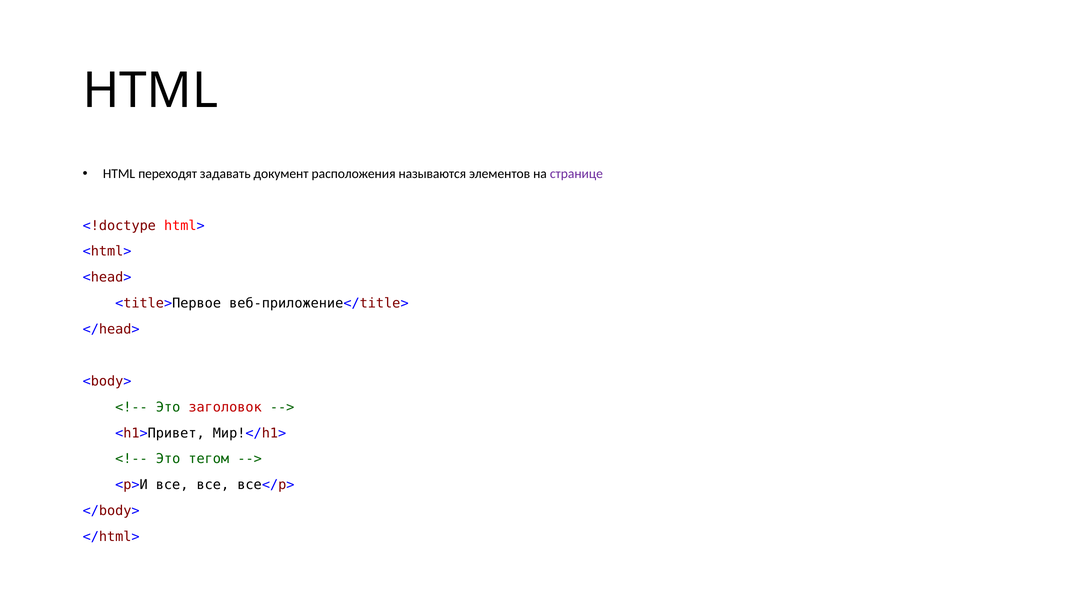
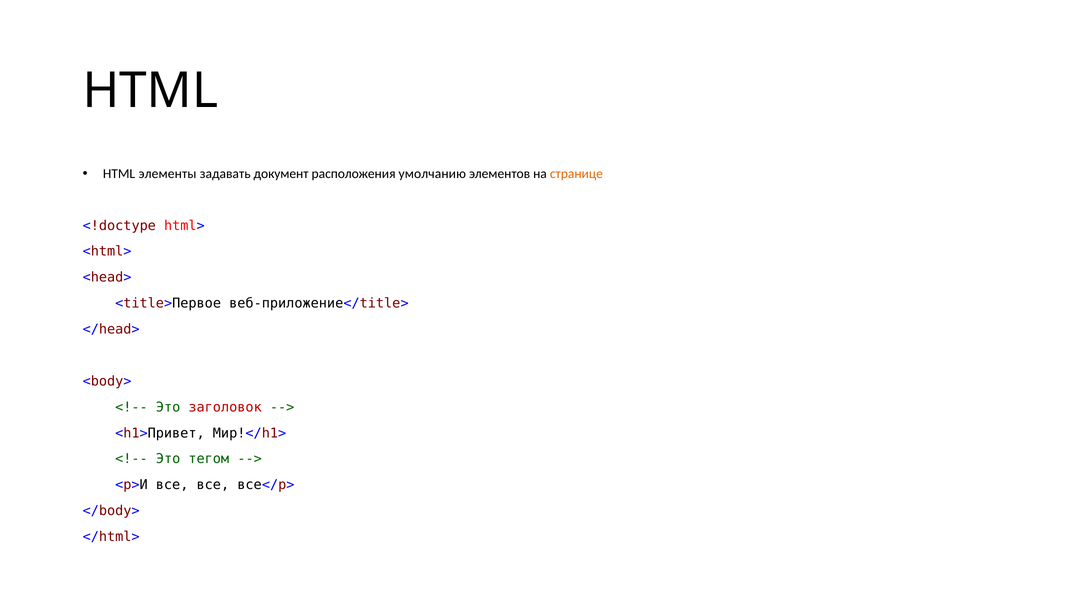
переходят: переходят -> элементы
называются: называются -> умолчанию
странице colour: purple -> orange
